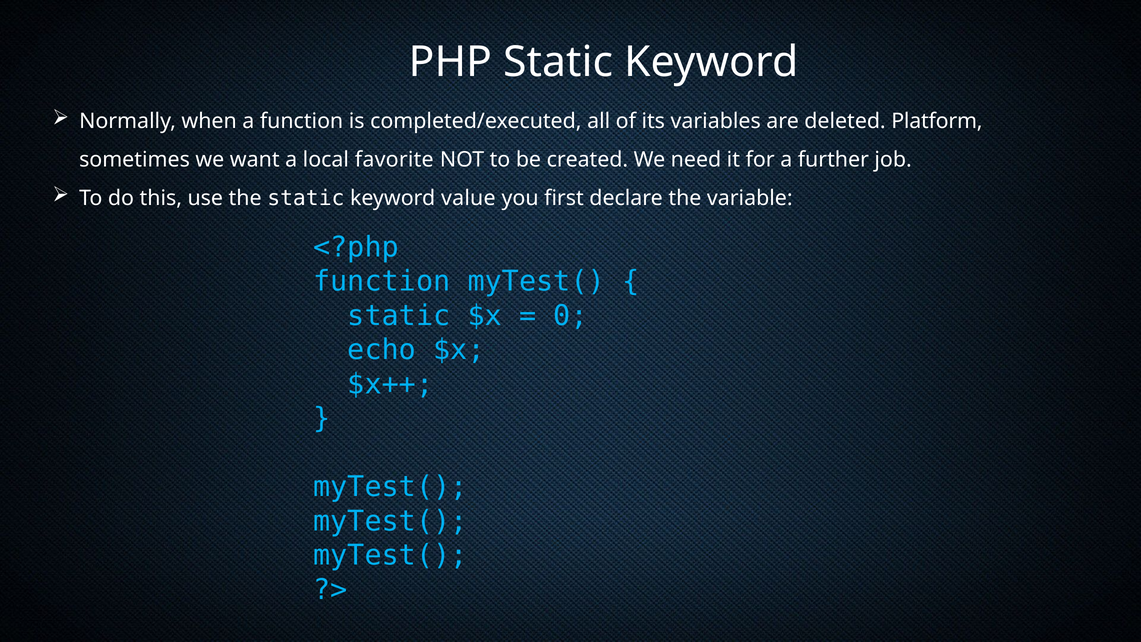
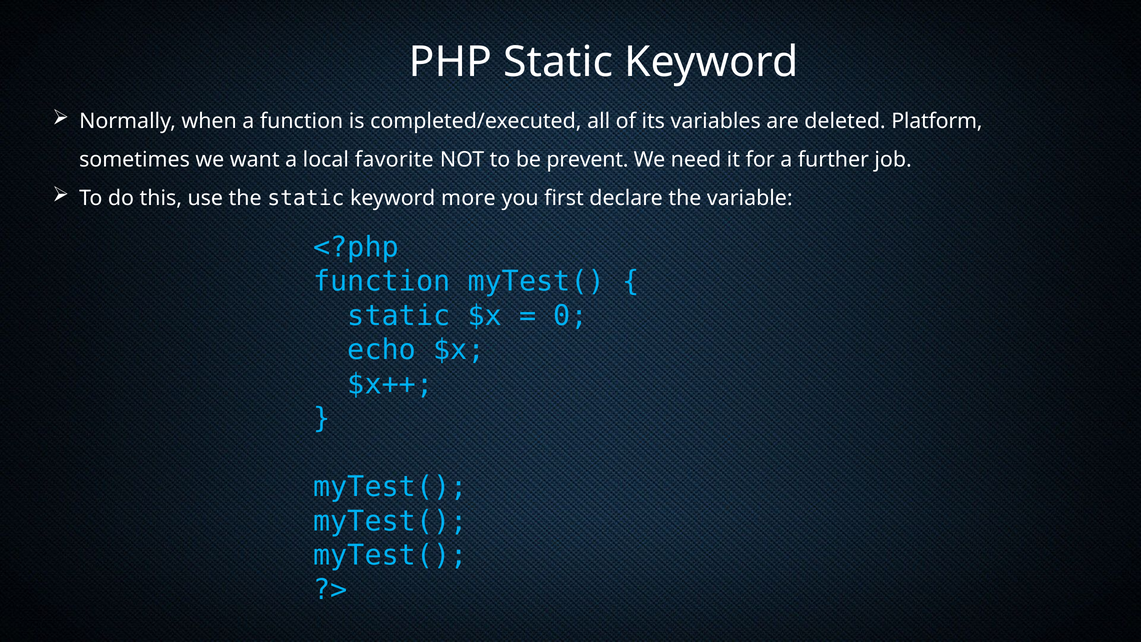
created: created -> prevent
value: value -> more
